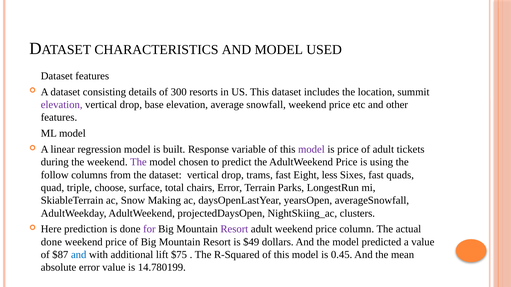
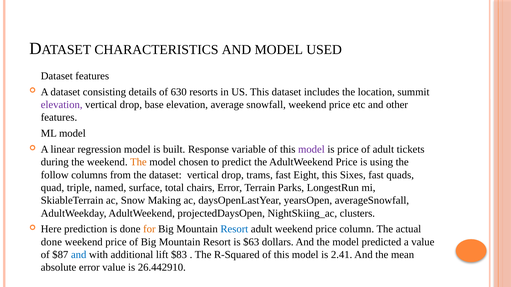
300: 300 -> 630
The at (138, 162) colour: purple -> orange
Eight less: less -> this
choose: choose -> named
for colour: purple -> orange
Resort at (234, 229) colour: purple -> blue
$49: $49 -> $63
$75: $75 -> $83
0.45: 0.45 -> 2.41
14.780199: 14.780199 -> 26.442910
